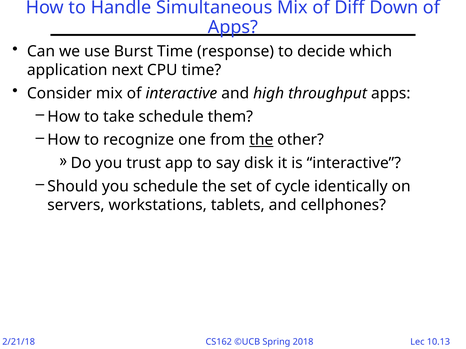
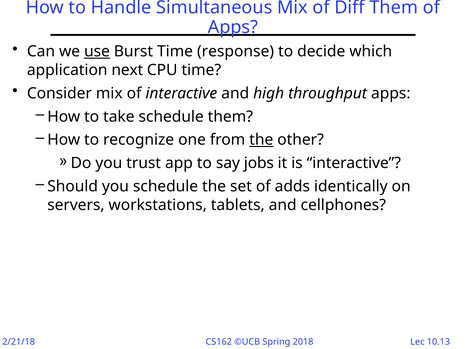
Diff Down: Down -> Them
use underline: none -> present
disk: disk -> jobs
cycle: cycle -> adds
